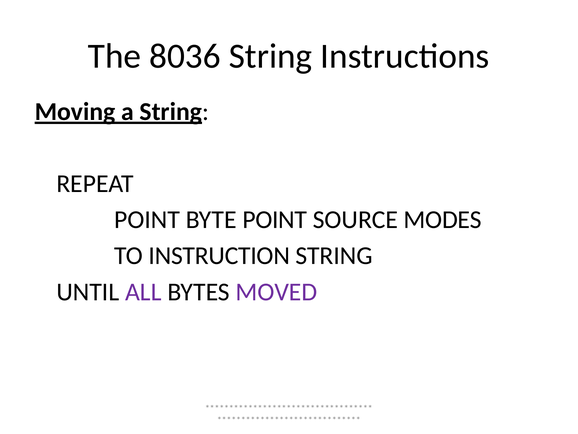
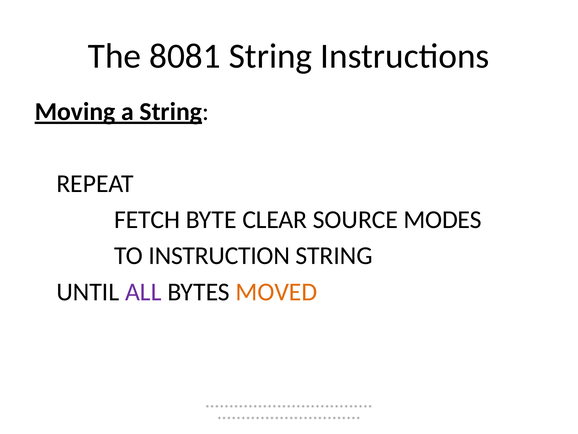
8036: 8036 -> 8081
POINT at (147, 220): POINT -> FETCH
BYTE POINT: POINT -> CLEAR
MOVED colour: purple -> orange
